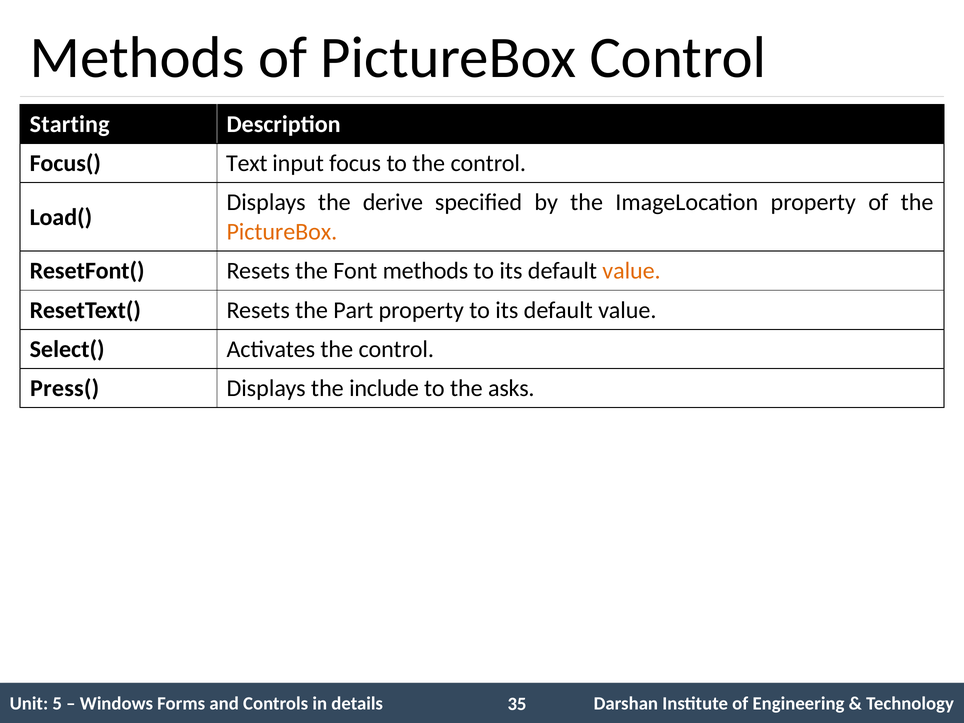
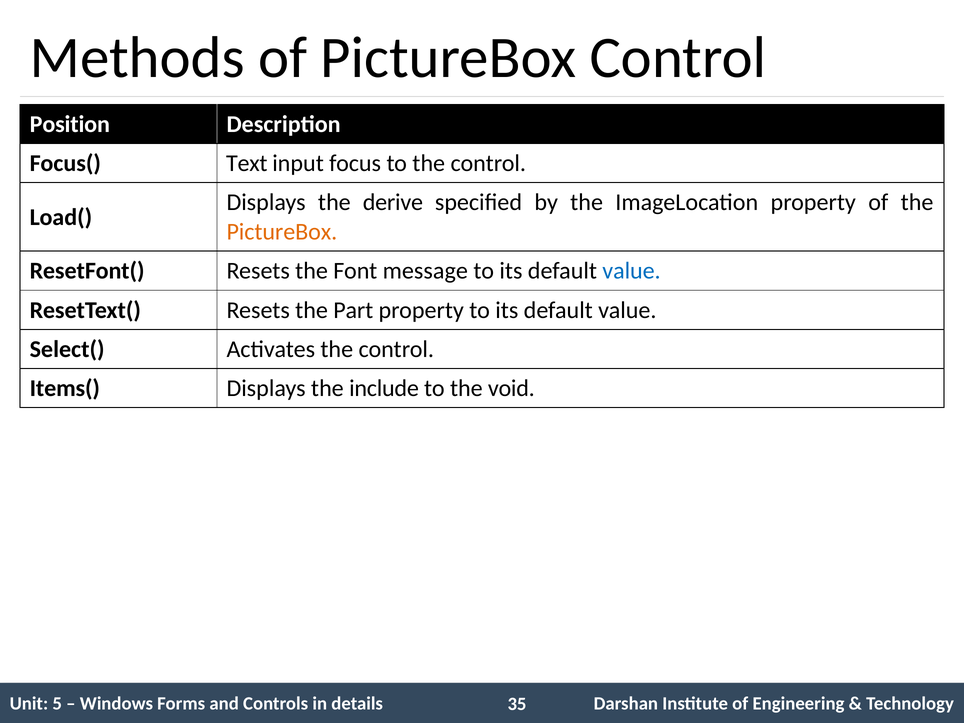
Starting: Starting -> Position
Font methods: methods -> message
value at (632, 271) colour: orange -> blue
Press(: Press( -> Items(
asks: asks -> void
